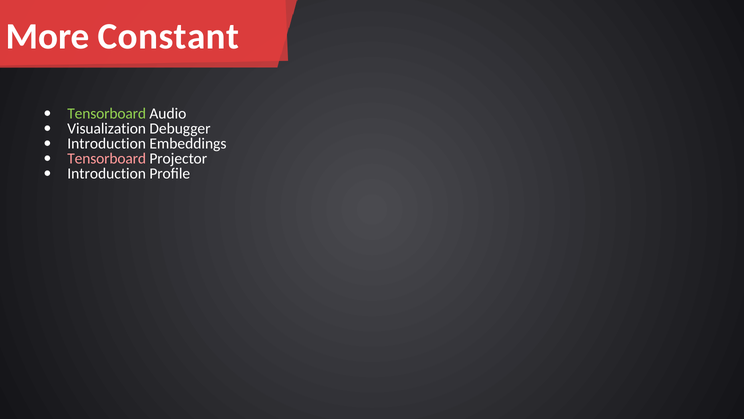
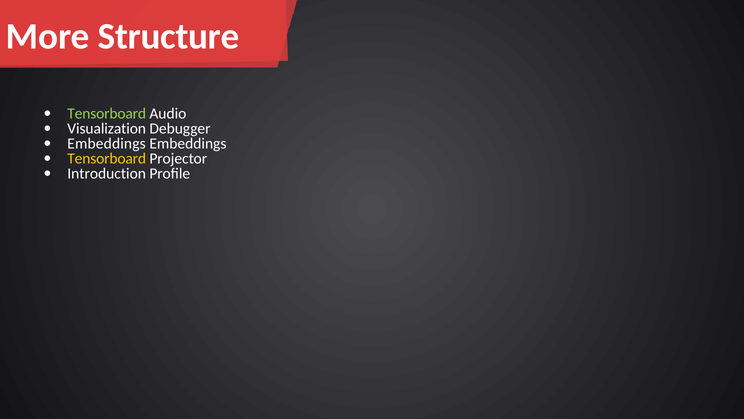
Constant: Constant -> Structure
Introduction at (107, 143): Introduction -> Embeddings
Tensorboard at (107, 158) colour: pink -> yellow
